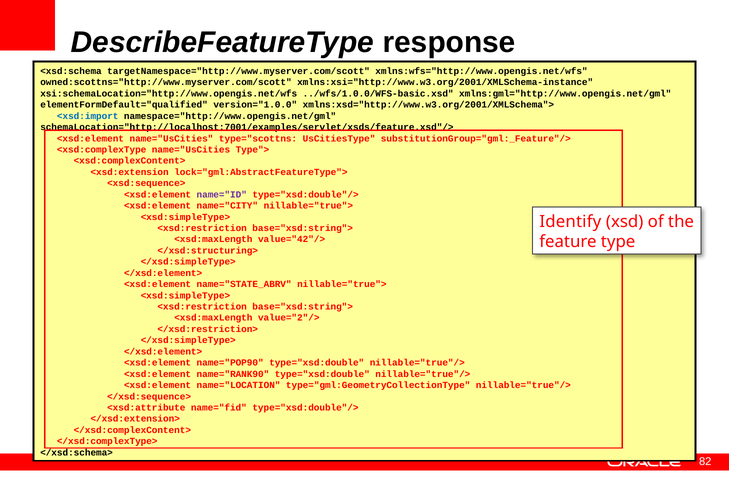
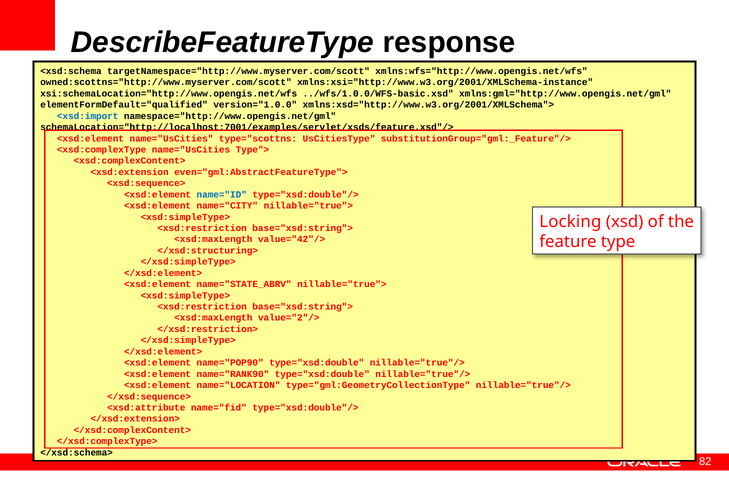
lock="gml:AbstractFeatureType">: lock="gml:AbstractFeatureType"> -> even="gml:AbstractFeatureType">
name="ID colour: purple -> blue
Identify: Identify -> Locking
